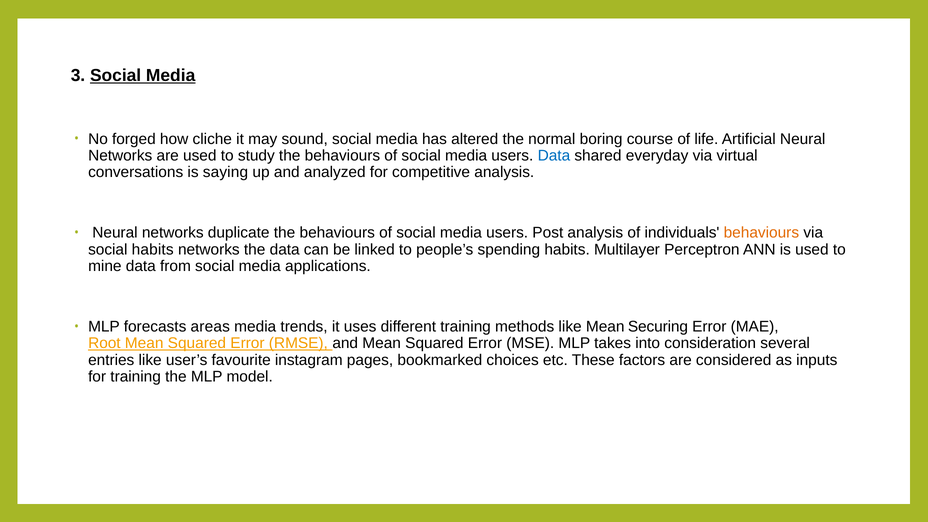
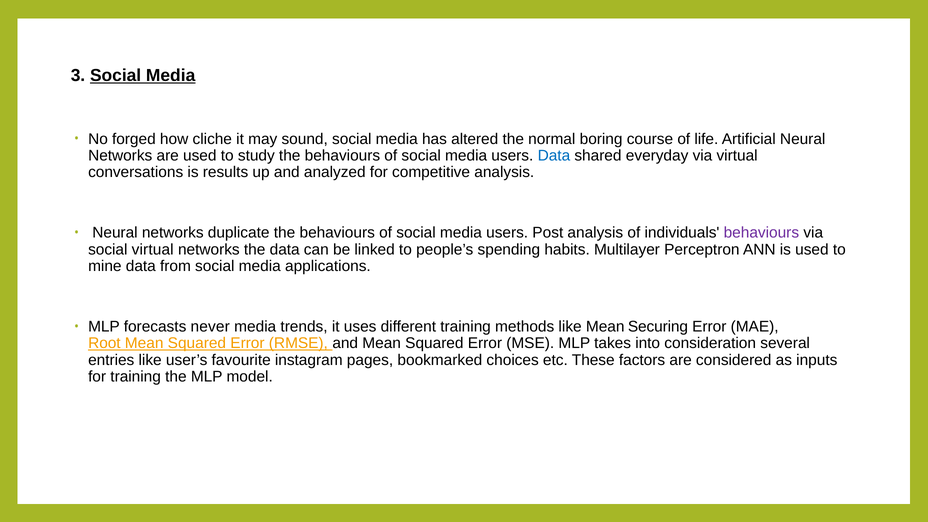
saying: saying -> results
behaviours at (761, 233) colour: orange -> purple
social habits: habits -> virtual
areas: areas -> never
